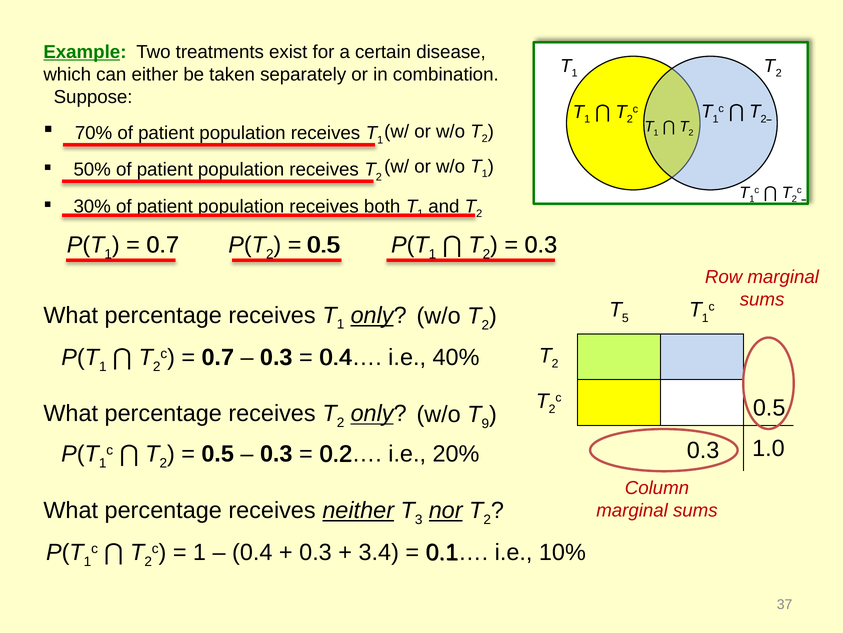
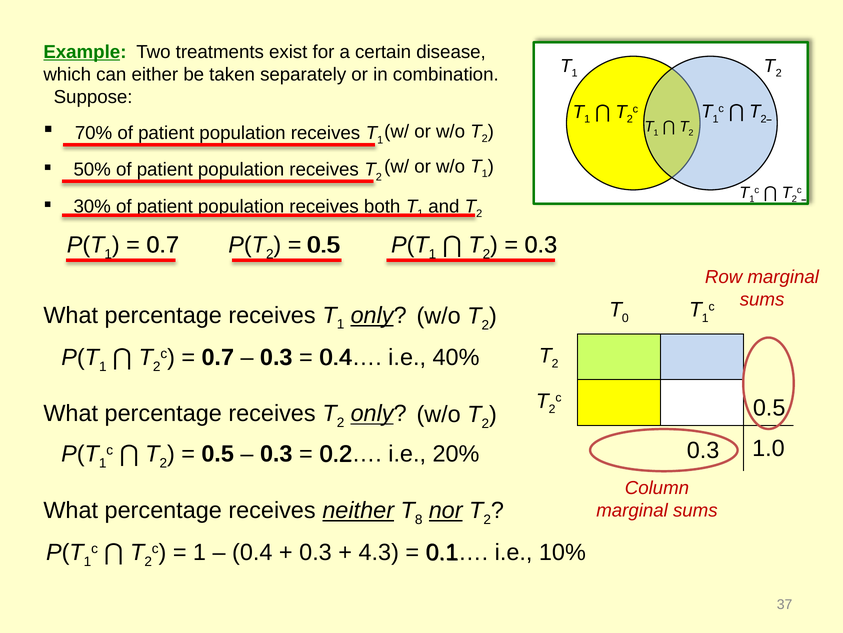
5: 5 -> 0
9 at (485, 423): 9 -> 2
3: 3 -> 8
3.4: 3.4 -> 4.3
